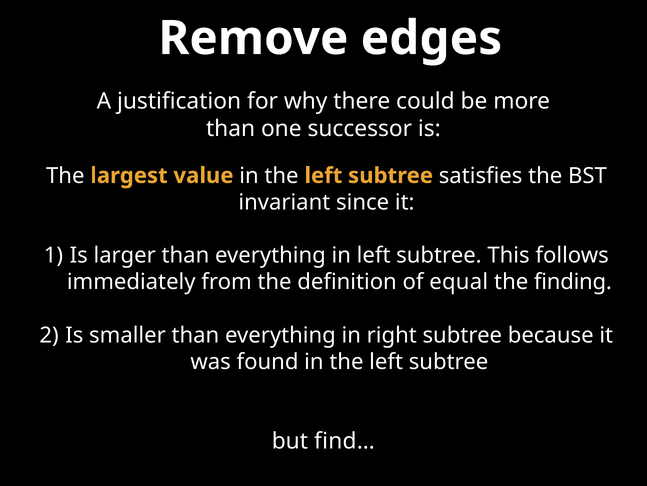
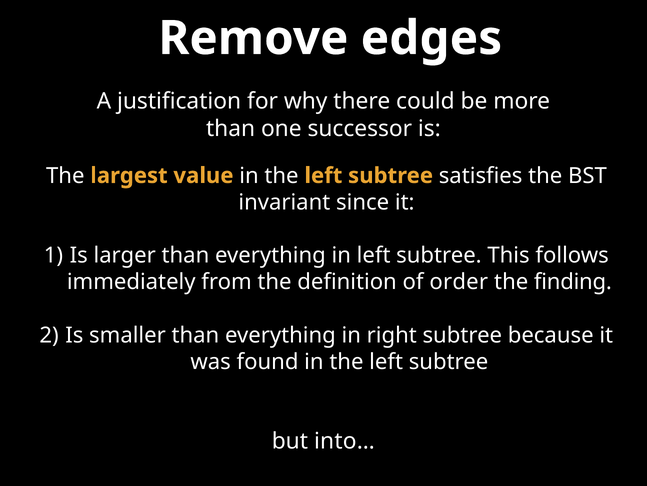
equal: equal -> order
find…: find… -> into…
